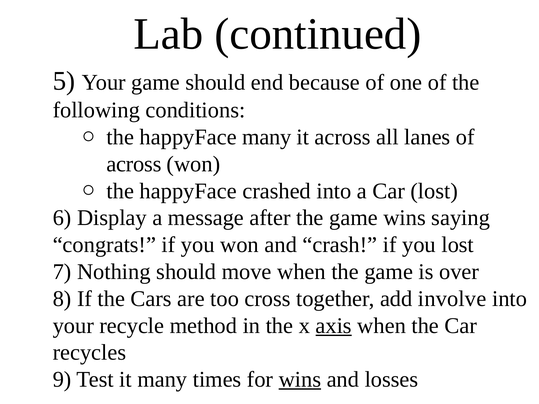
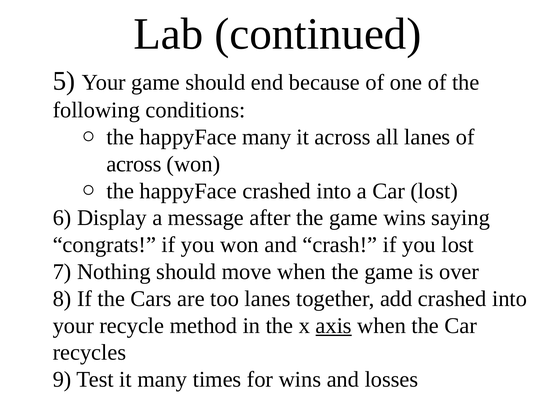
too cross: cross -> lanes
add involve: involve -> crashed
wins at (300, 380) underline: present -> none
